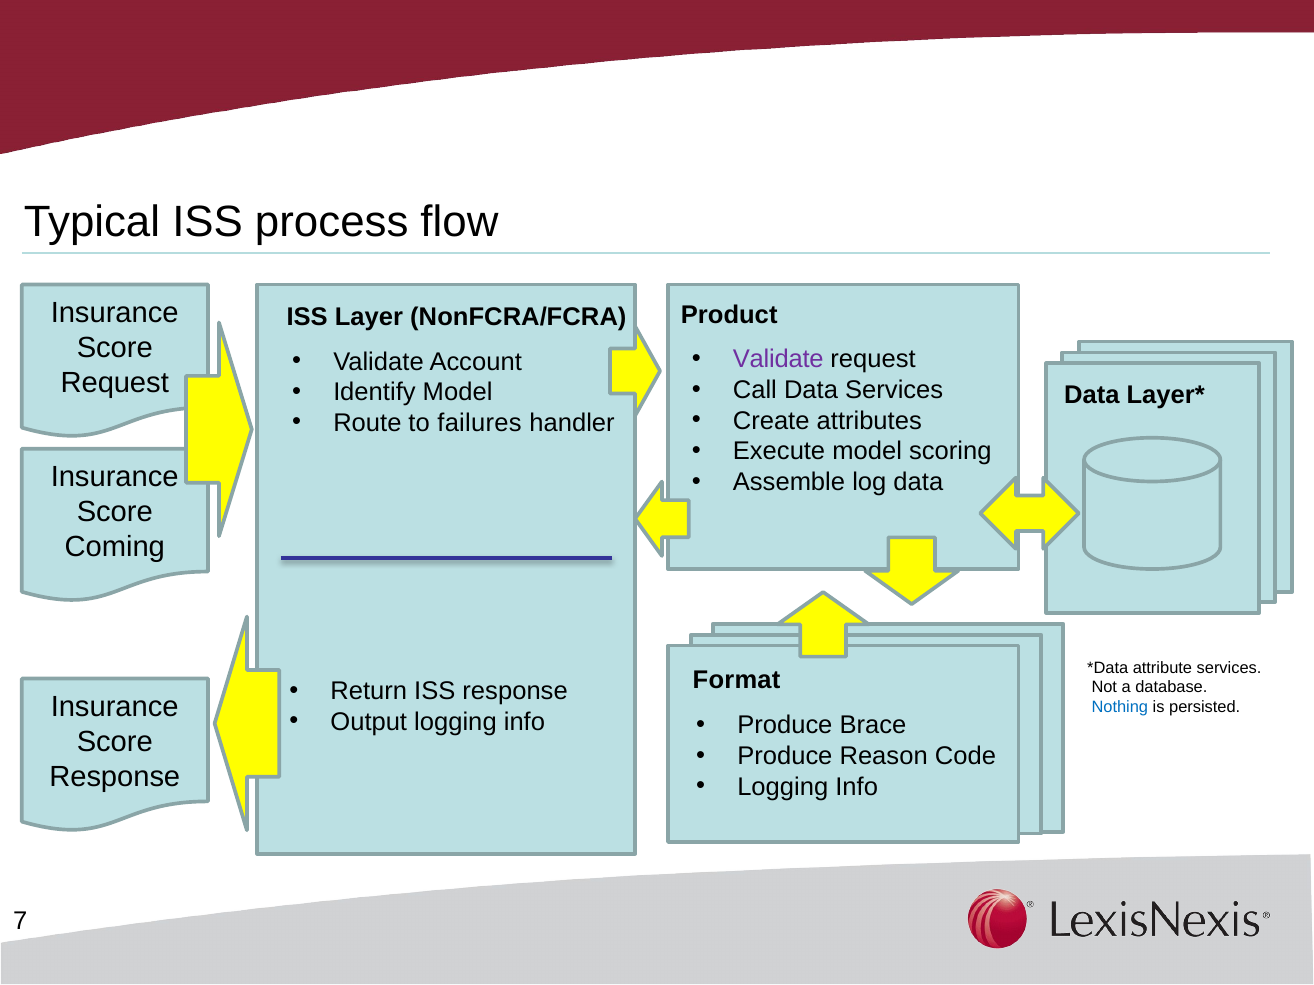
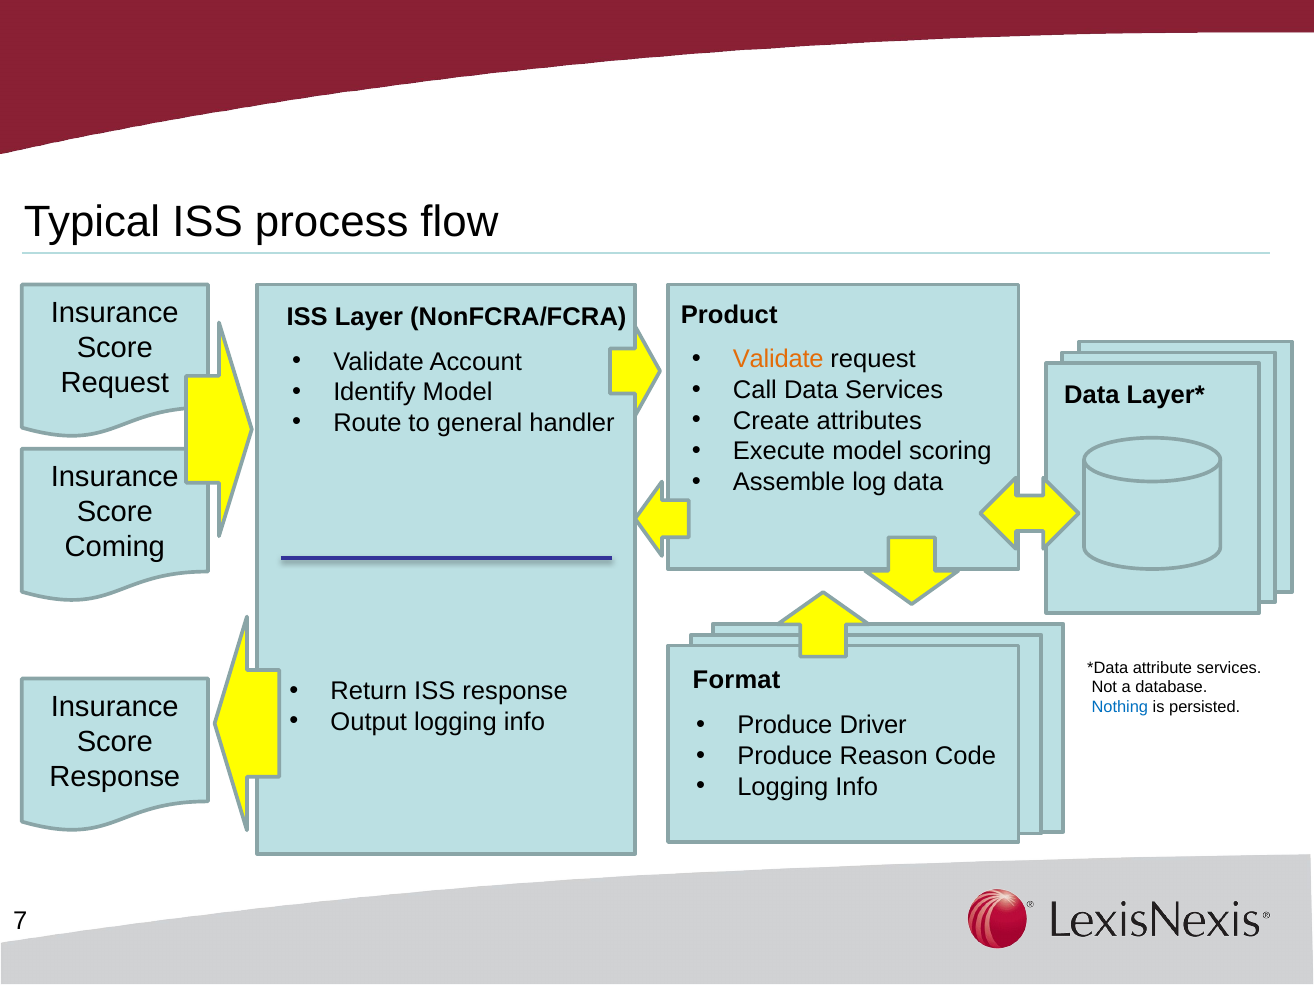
Validate at (778, 360) colour: purple -> orange
failures: failures -> general
Brace: Brace -> Driver
